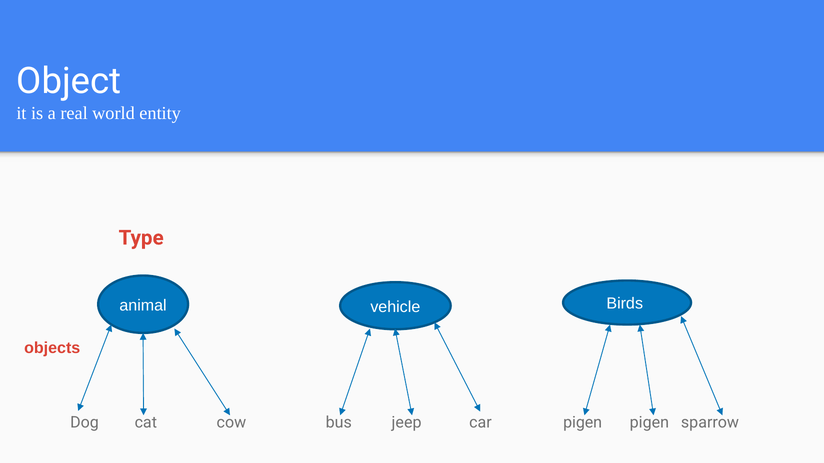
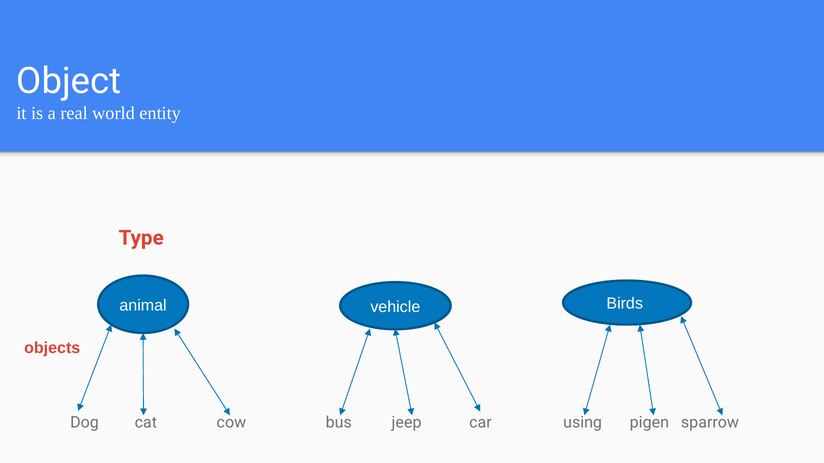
car pigen: pigen -> using
